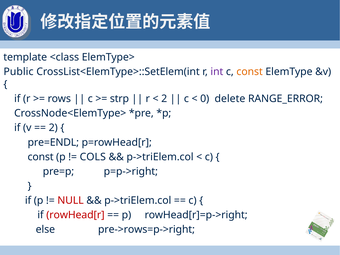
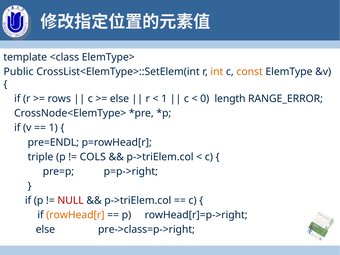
int colour: purple -> orange
strp at (119, 99): strp -> else
2 at (164, 99): 2 -> 1
delete: delete -> length
2 at (53, 128): 2 -> 1
const at (41, 157): const -> triple
rowHead[r colour: red -> orange
pre->rows=p->right: pre->rows=p->right -> pre->class=p->right
